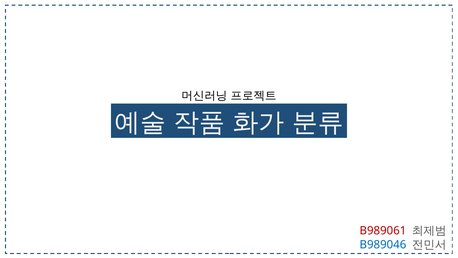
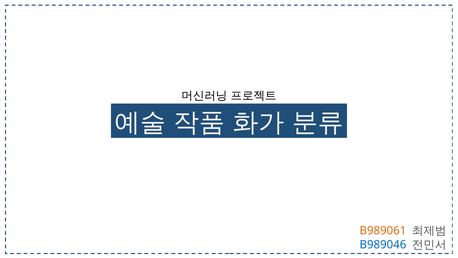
B989061 colour: red -> orange
